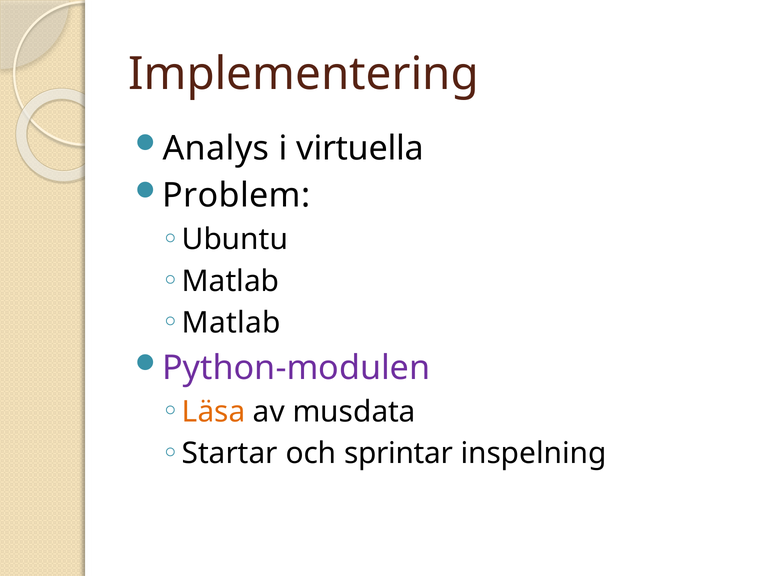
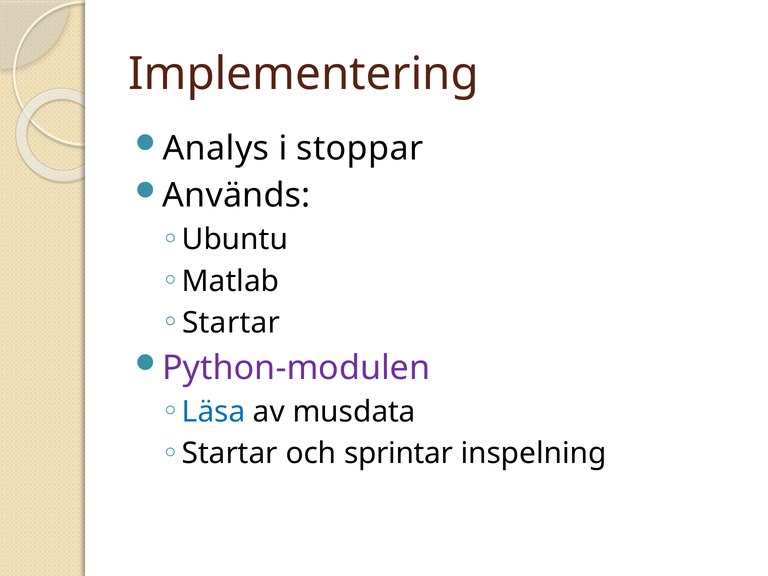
virtuella: virtuella -> stoppar
Problem: Problem -> Används
Matlab at (231, 323): Matlab -> Startar
Läsa colour: orange -> blue
